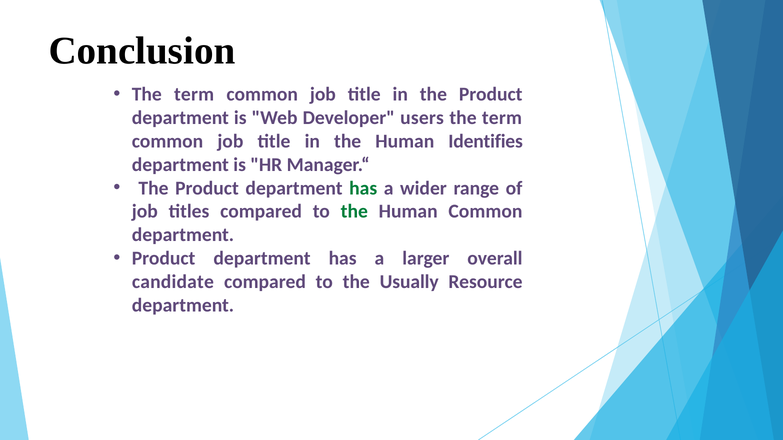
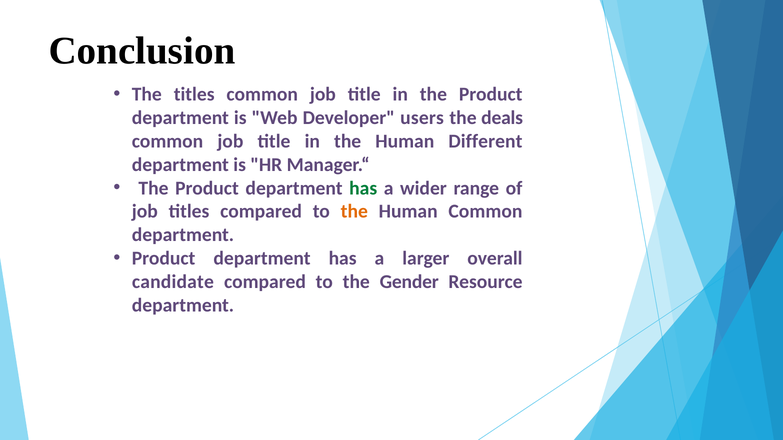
term at (194, 94): term -> titles
term at (502, 118): term -> deals
Identifies: Identifies -> Different
the at (354, 212) colour: green -> orange
Usually: Usually -> Gender
